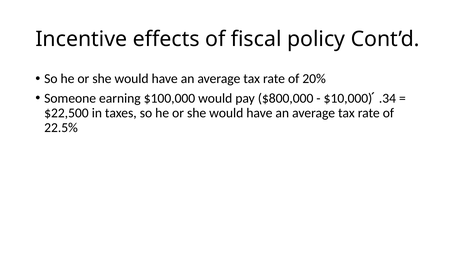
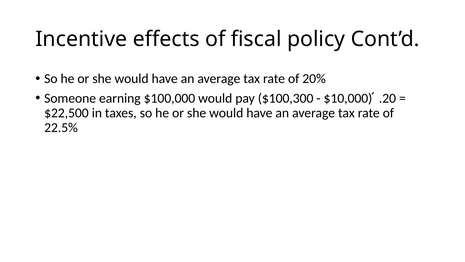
$800,000: $800,000 -> $100,300
.34: .34 -> .20
